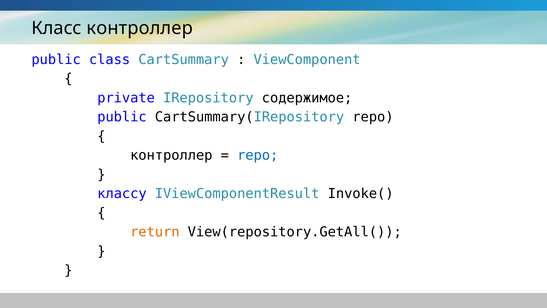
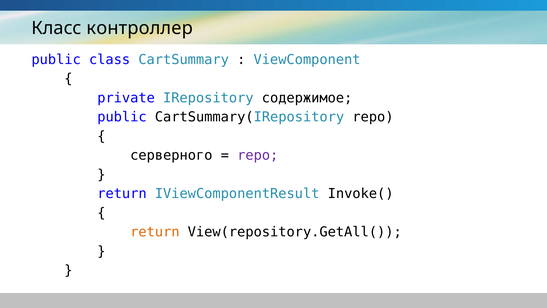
контроллер at (171, 155): контроллер -> серверного
repo at (258, 155) colour: blue -> purple
классу at (122, 193): классу -> return
